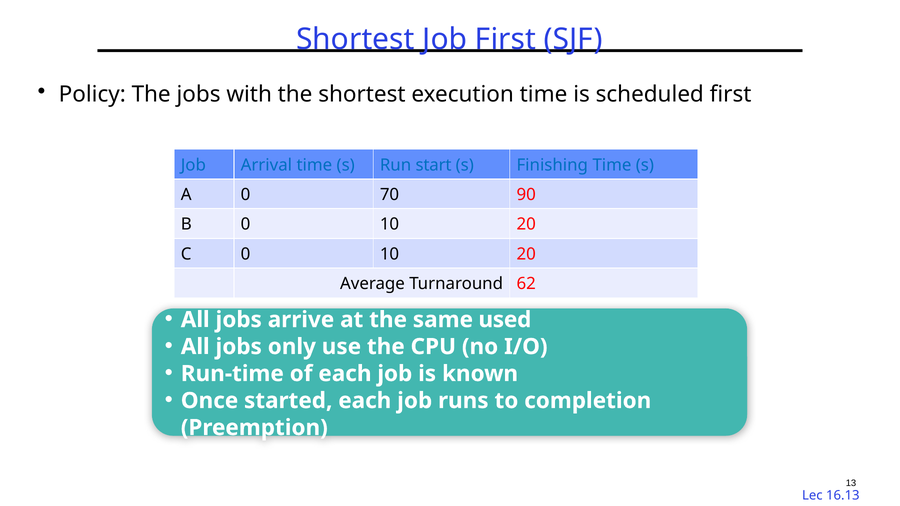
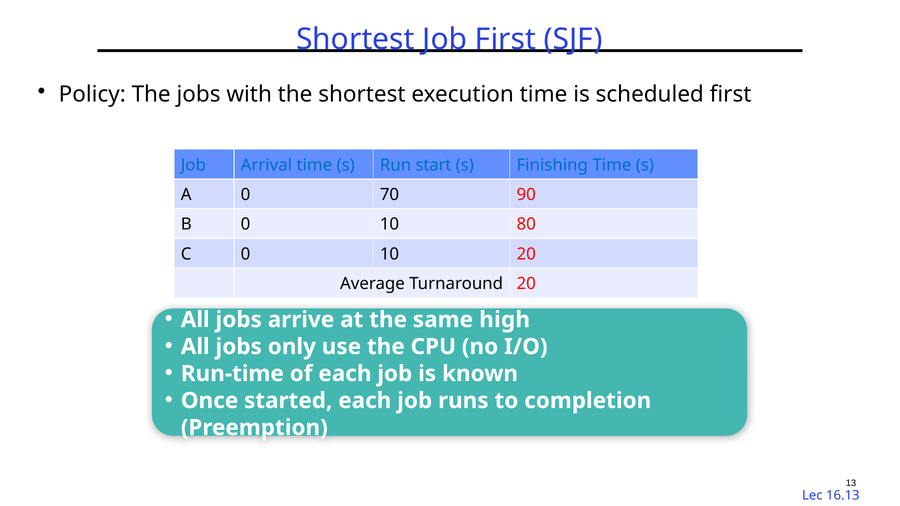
B 0 10 20: 20 -> 80
Turnaround 62: 62 -> 20
used: used -> high
